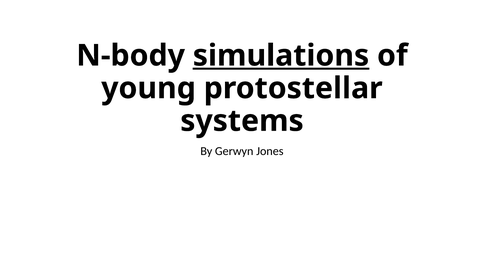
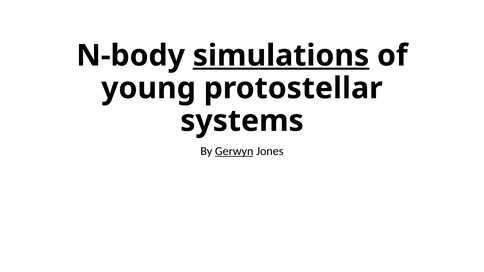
Gerwyn underline: none -> present
